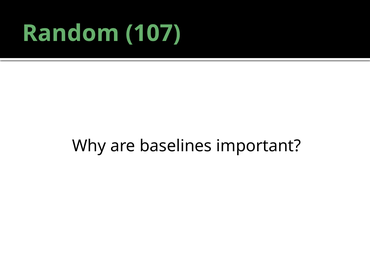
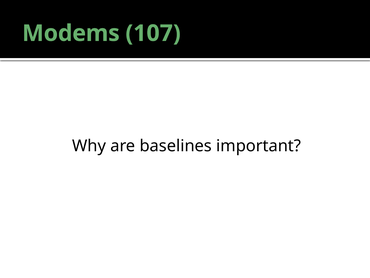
Random: Random -> Modems
